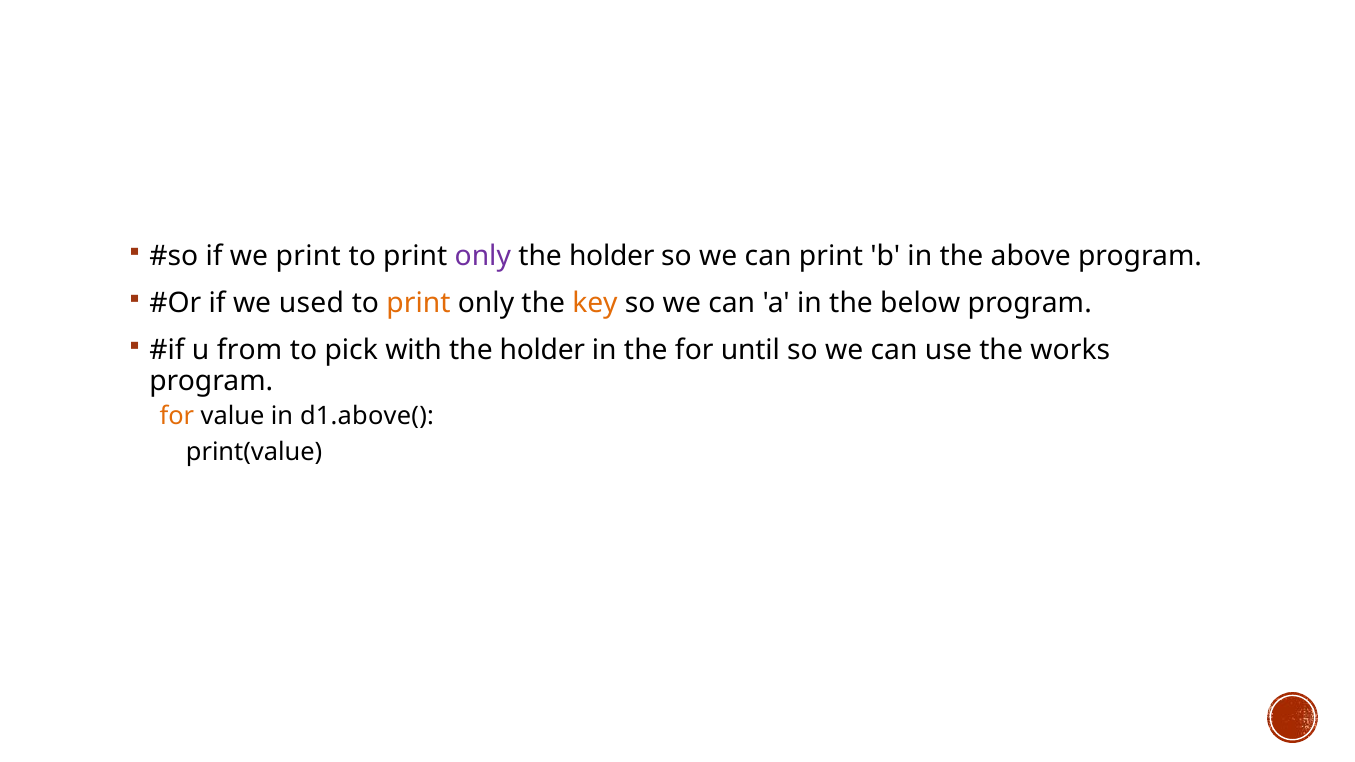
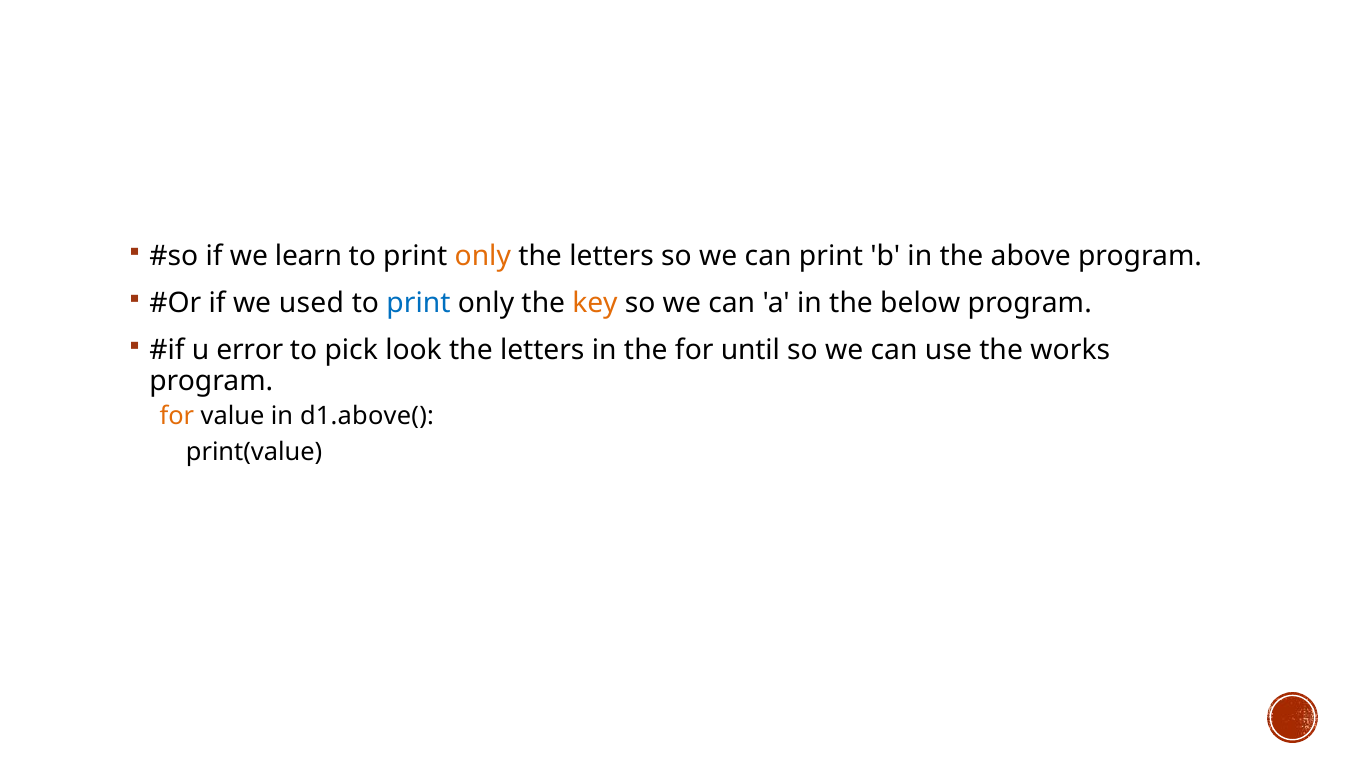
we print: print -> learn
only at (483, 256) colour: purple -> orange
holder at (612, 256): holder -> letters
print at (418, 303) colour: orange -> blue
from: from -> error
with: with -> look
holder at (542, 351): holder -> letters
